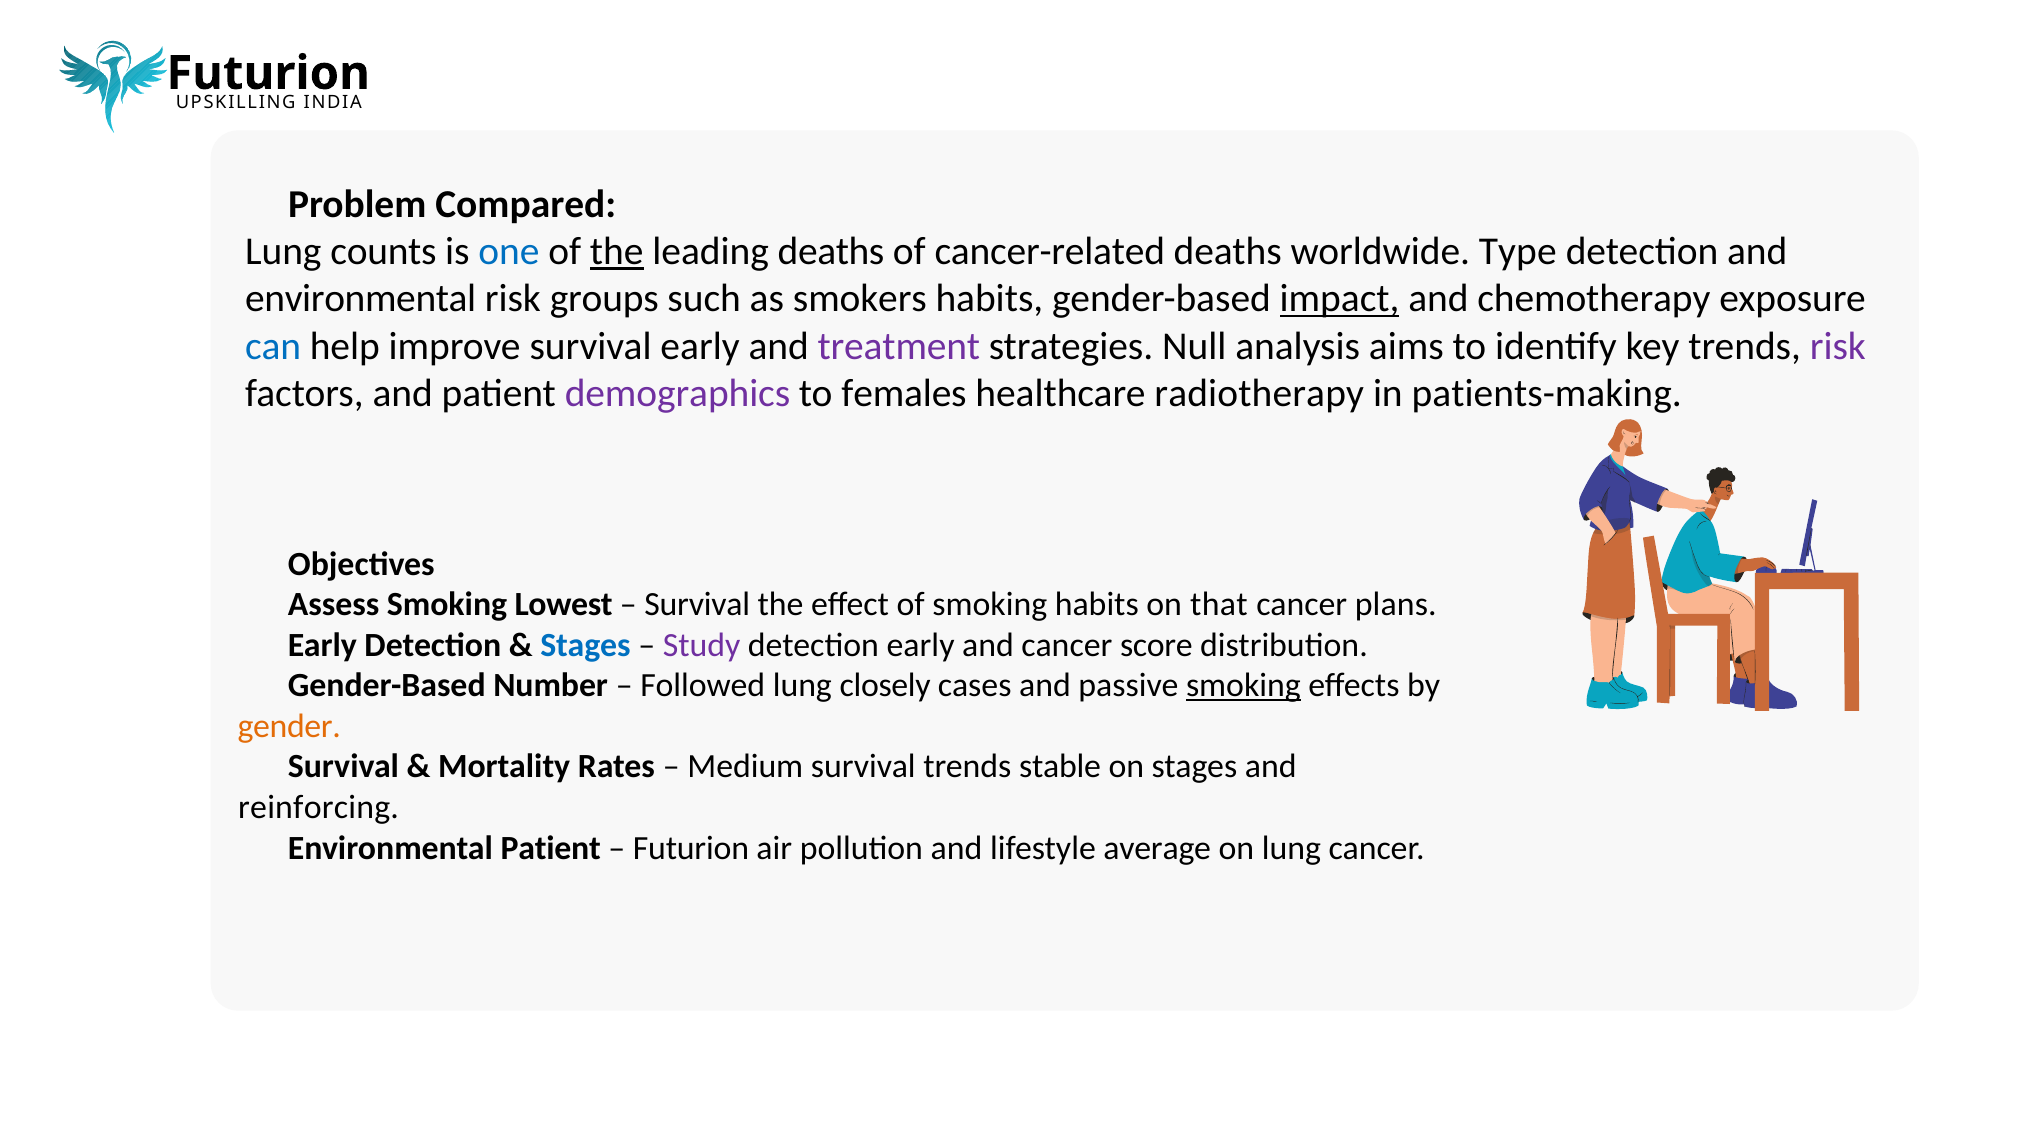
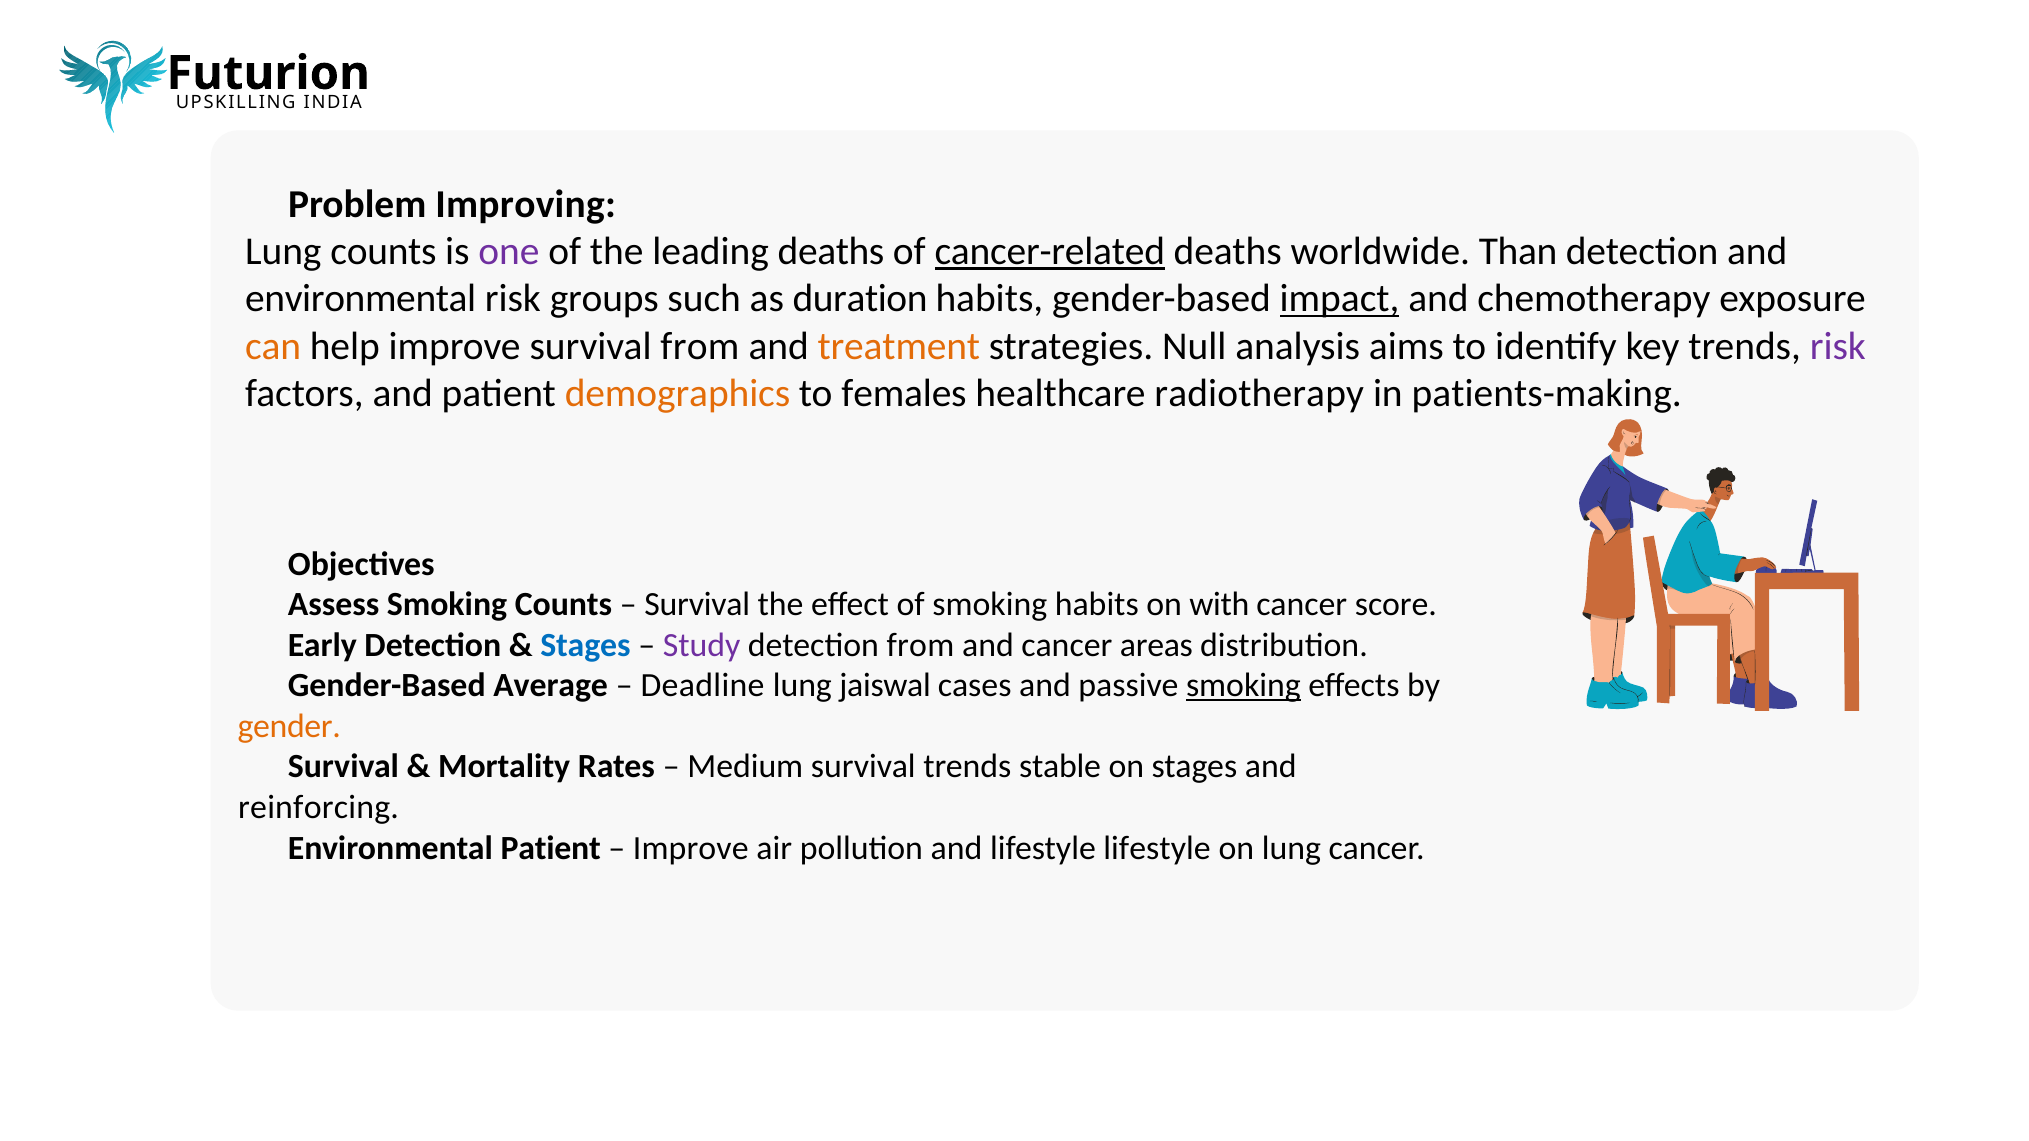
Compared: Compared -> Improving
one colour: blue -> purple
the at (617, 252) underline: present -> none
cancer-related underline: none -> present
Type: Type -> Than
smokers: smokers -> duration
can colour: blue -> orange
survival early: early -> from
treatment colour: purple -> orange
demographics colour: purple -> orange
Smoking Lowest: Lowest -> Counts
that: that -> with
plans: plans -> score
detection early: early -> from
score: score -> areas
Number: Number -> Average
Followed: Followed -> Deadline
closely: closely -> jaiswal
Futurion at (691, 848): Futurion -> Improve
lifestyle average: average -> lifestyle
